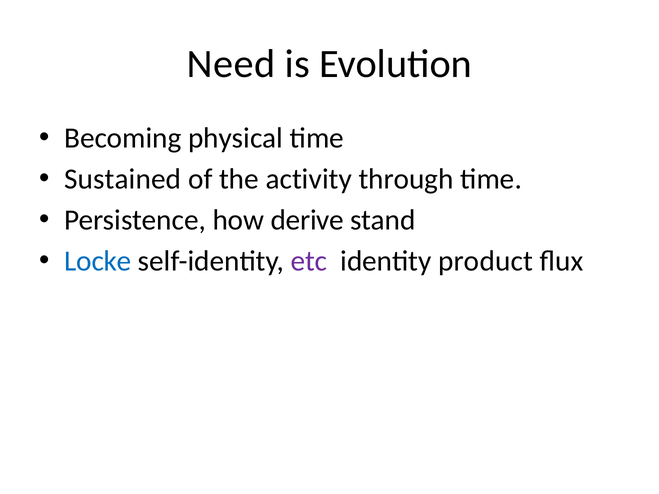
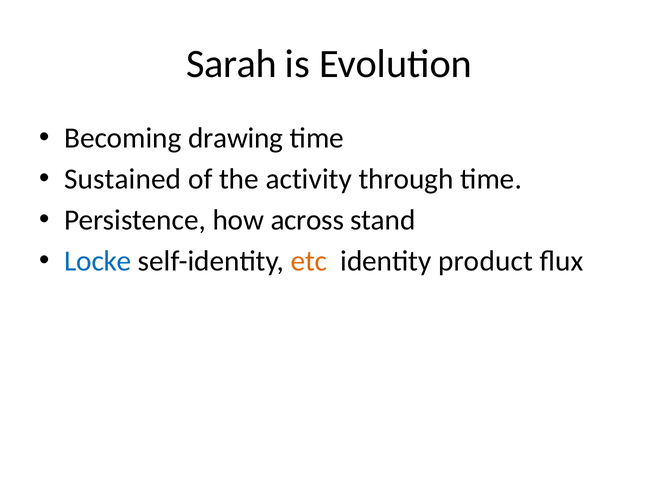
Need: Need -> Sarah
physical: physical -> drawing
derive: derive -> across
etc colour: purple -> orange
